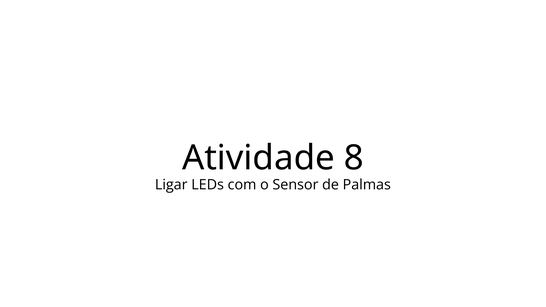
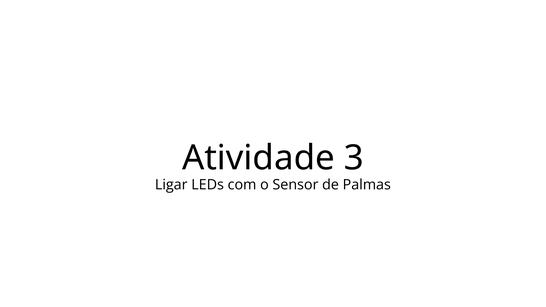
8: 8 -> 3
